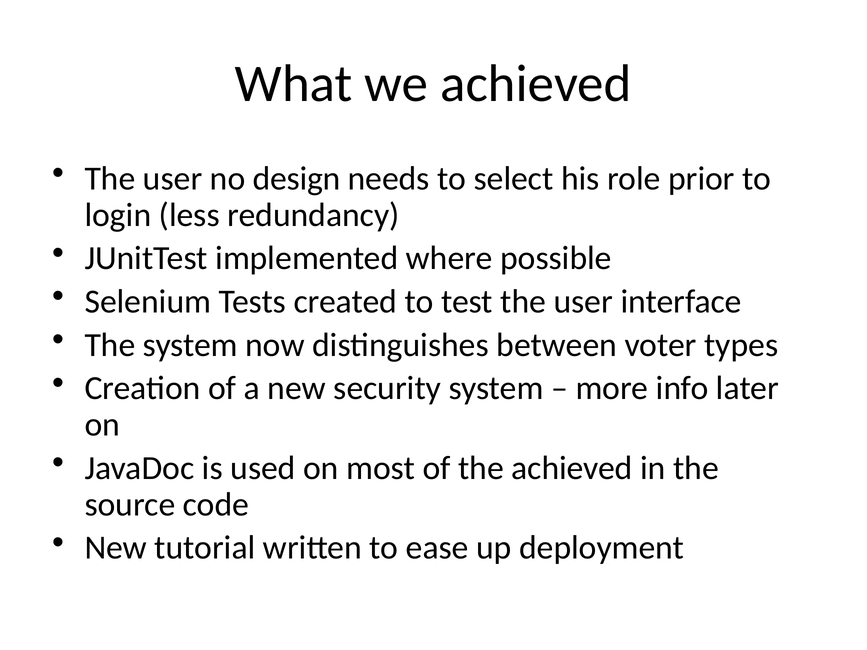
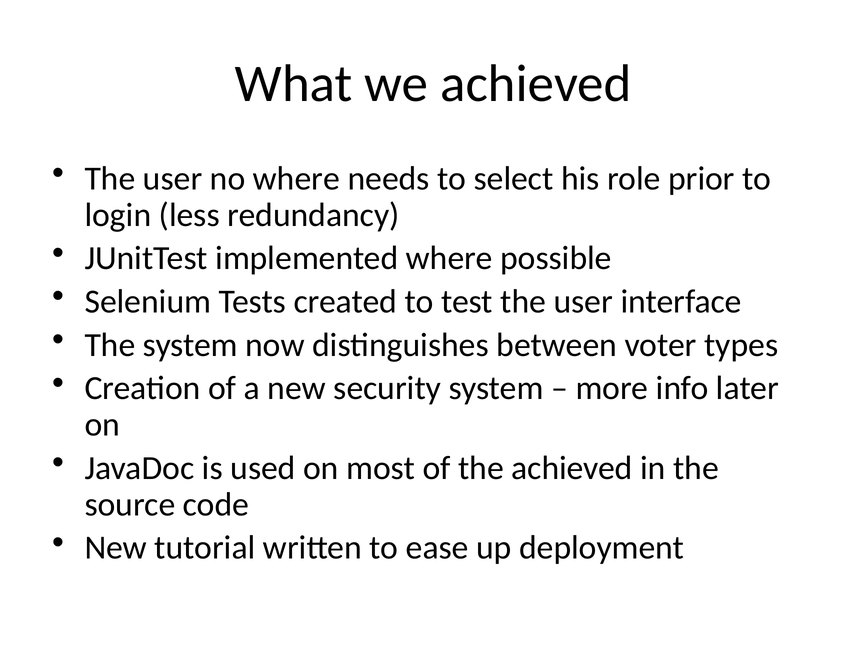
no design: design -> where
